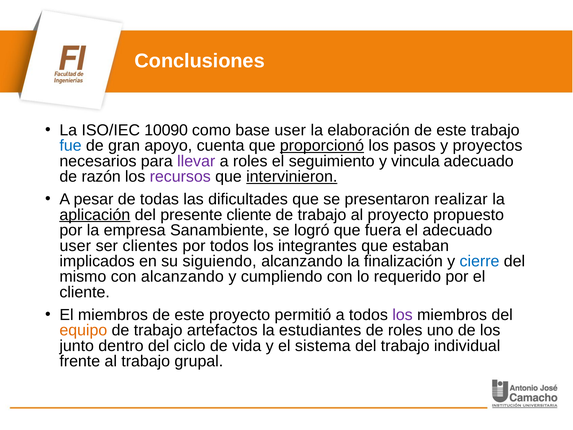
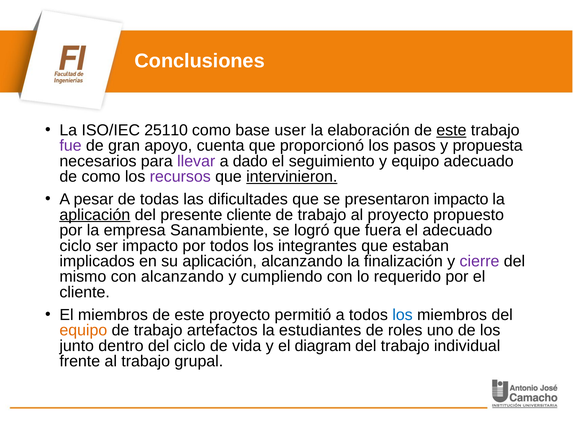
10090: 10090 -> 25110
este at (451, 130) underline: none -> present
fue colour: blue -> purple
proporcionó underline: present -> none
proyectos: proyectos -> propuesta
a roles: roles -> dado
y vincula: vincula -> equipo
de razón: razón -> como
presentaron realizar: realizar -> impacto
user at (75, 246): user -> ciclo
ser clientes: clientes -> impacto
su siguiendo: siguiendo -> aplicación
cierre colour: blue -> purple
los at (403, 315) colour: purple -> blue
sistema: sistema -> diagram
